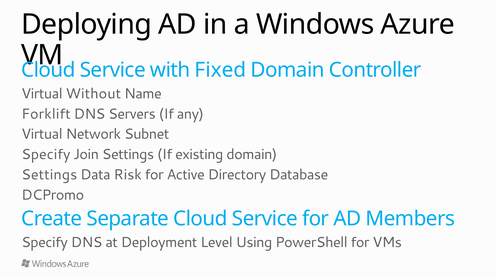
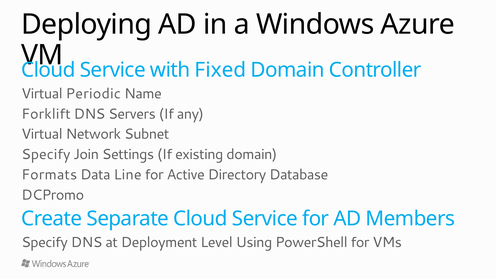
Without: Without -> Periodic
Settings at (49, 175): Settings -> Formats
Risk: Risk -> Line
